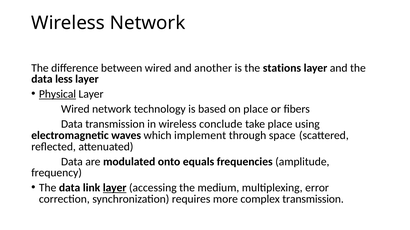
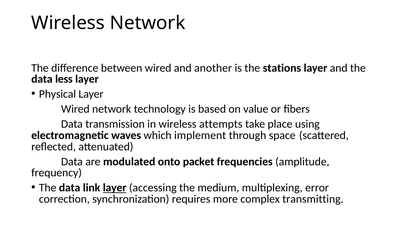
Physical underline: present -> none
on place: place -> value
conclude: conclude -> attempts
equals: equals -> packet
complex transmission: transmission -> transmitting
